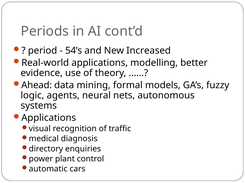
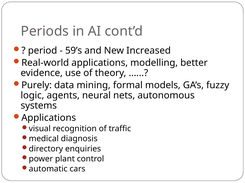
54’s: 54’s -> 59’s
Ahead: Ahead -> Purely
